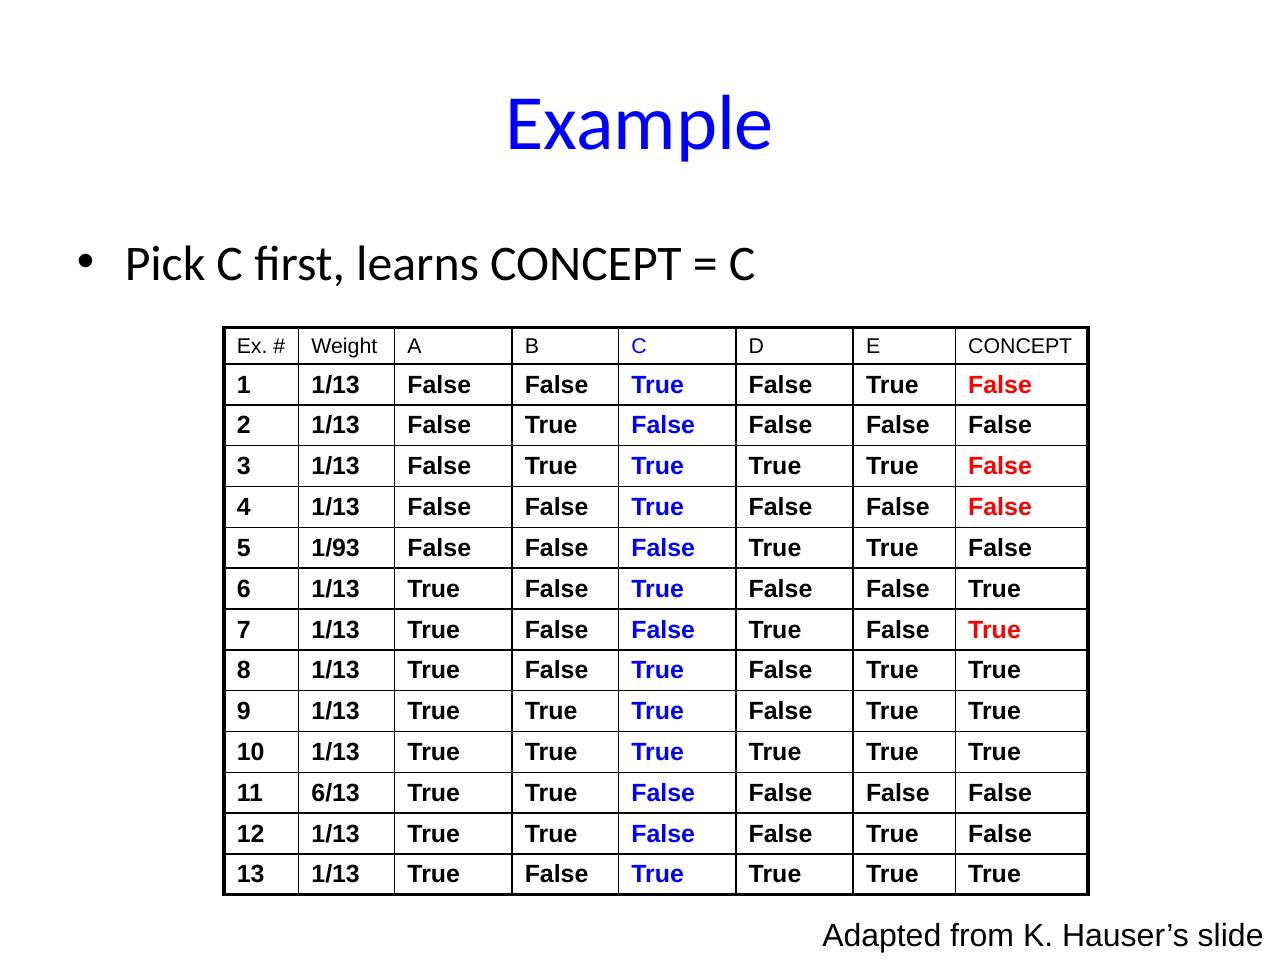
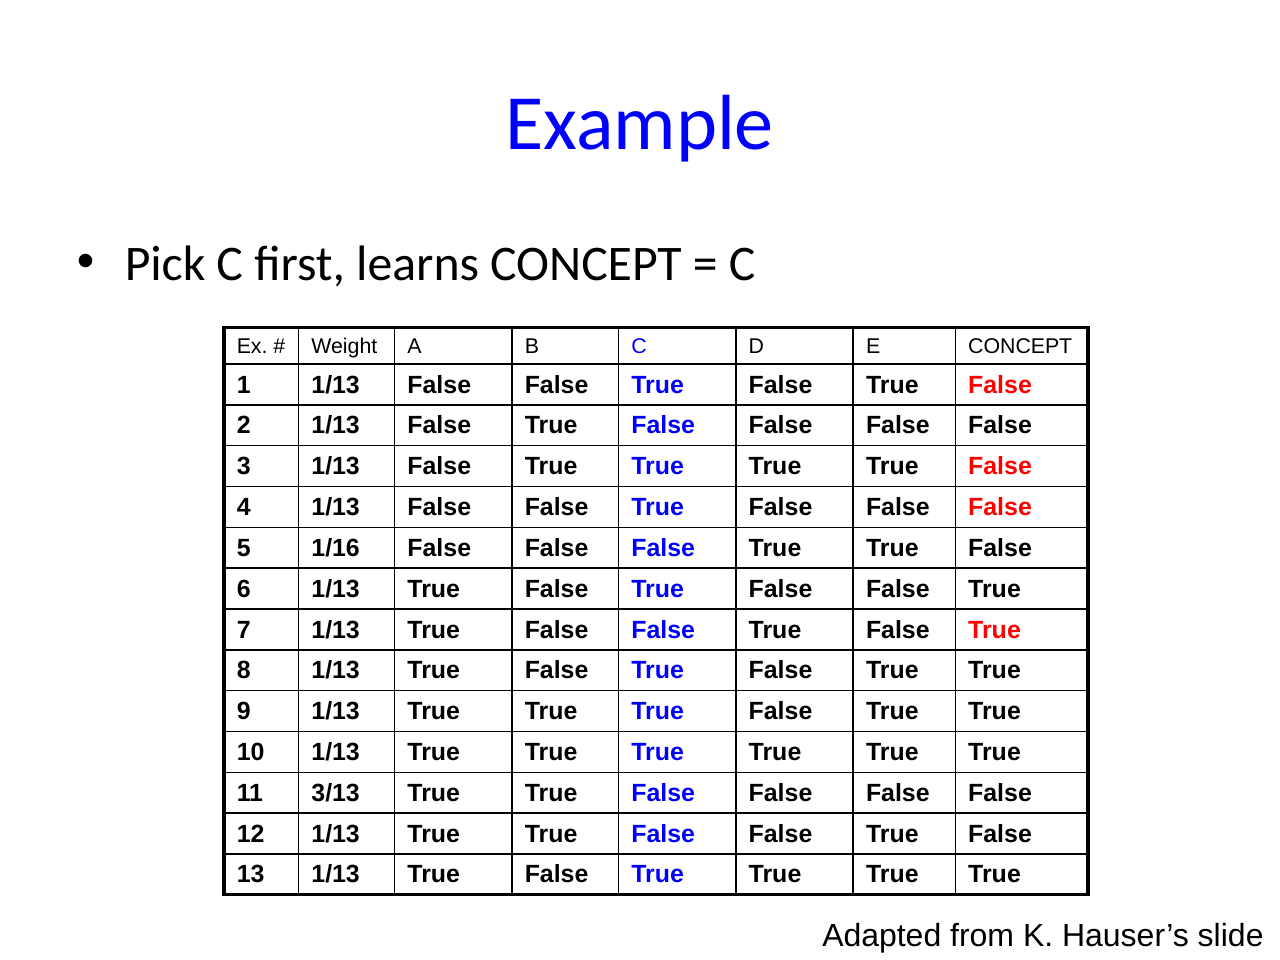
1/93: 1/93 -> 1/16
6/13: 6/13 -> 3/13
